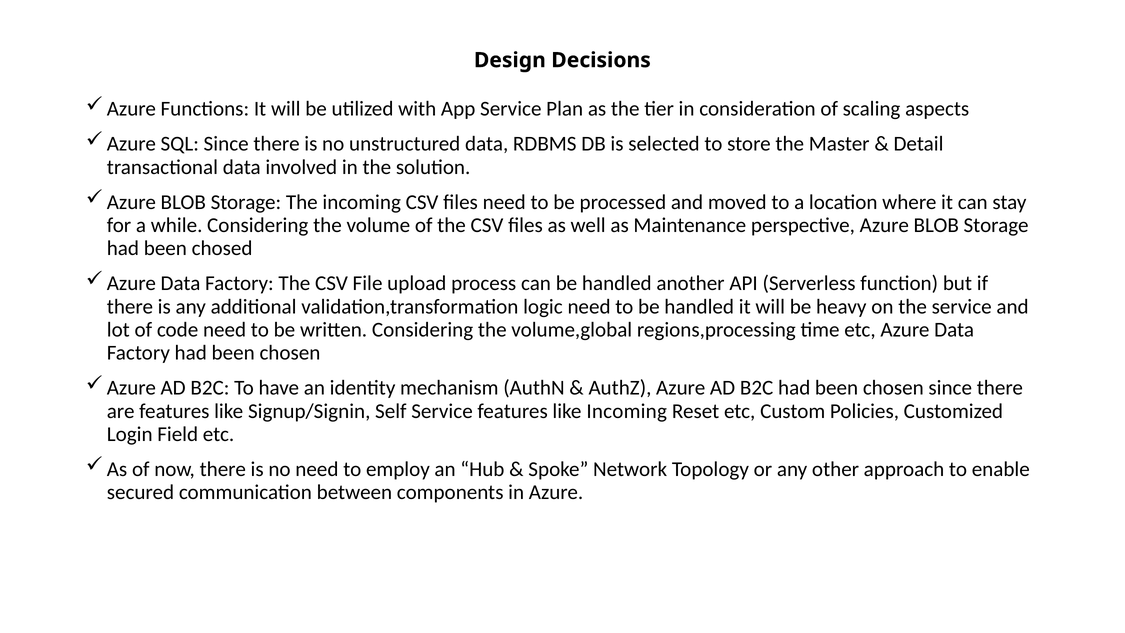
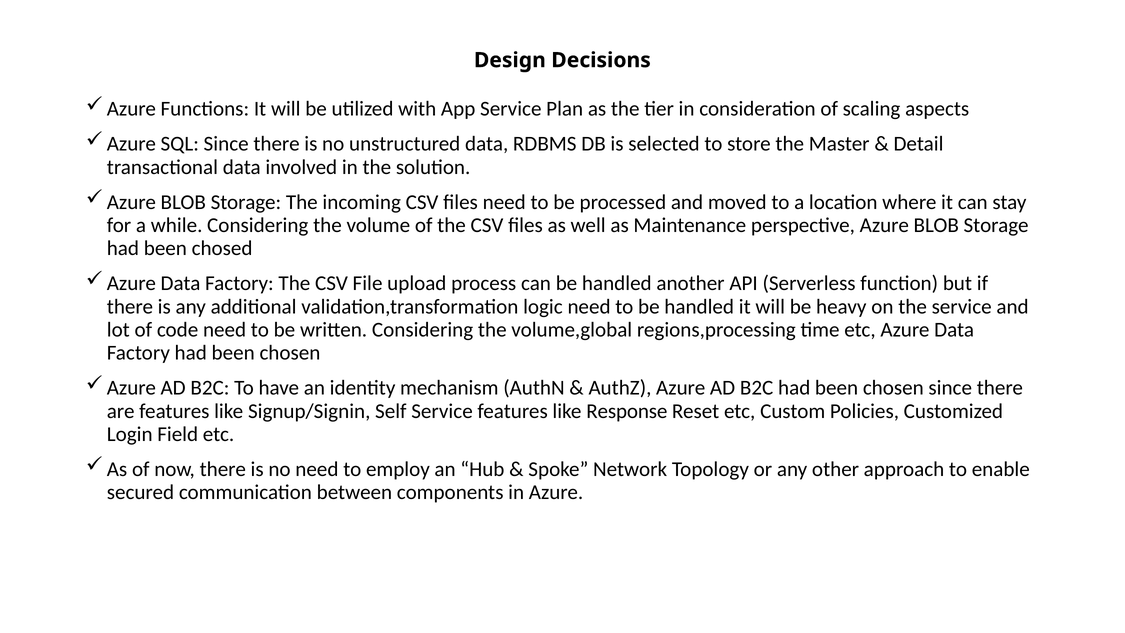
like Incoming: Incoming -> Response
